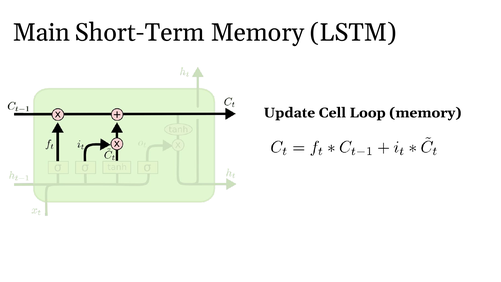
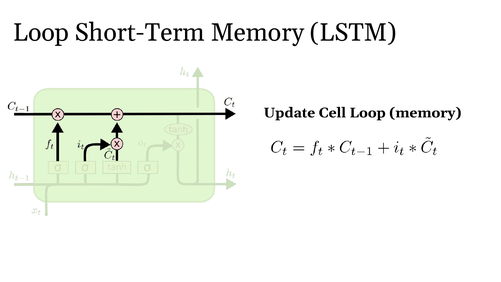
Main at (41, 32): Main -> Loop
